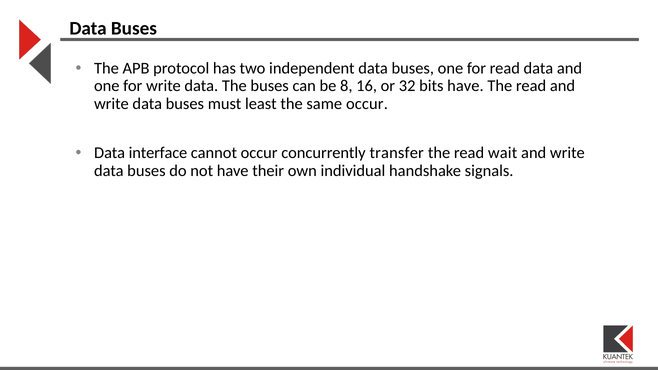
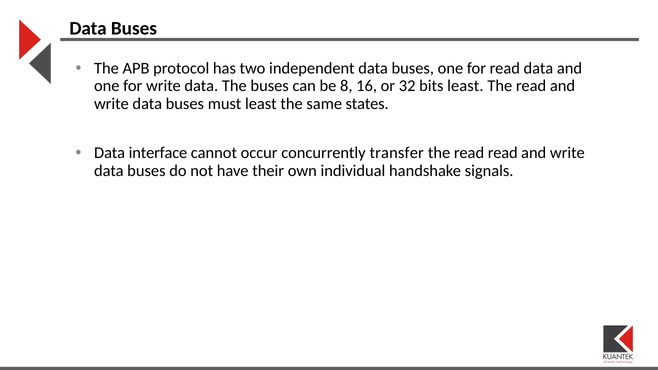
bits have: have -> least
same occur: occur -> states
read wait: wait -> read
